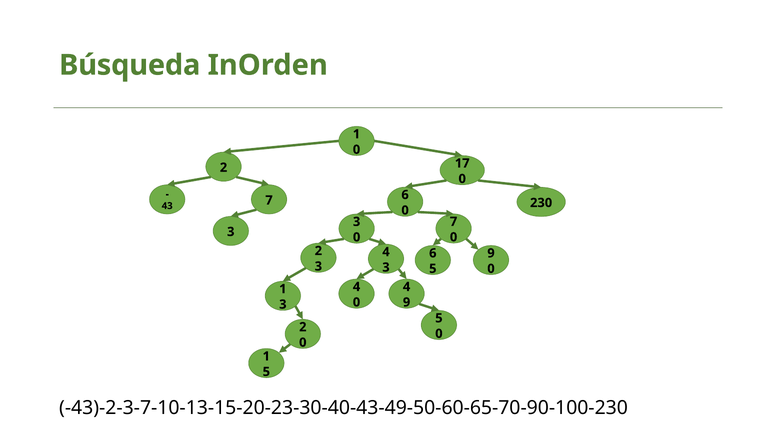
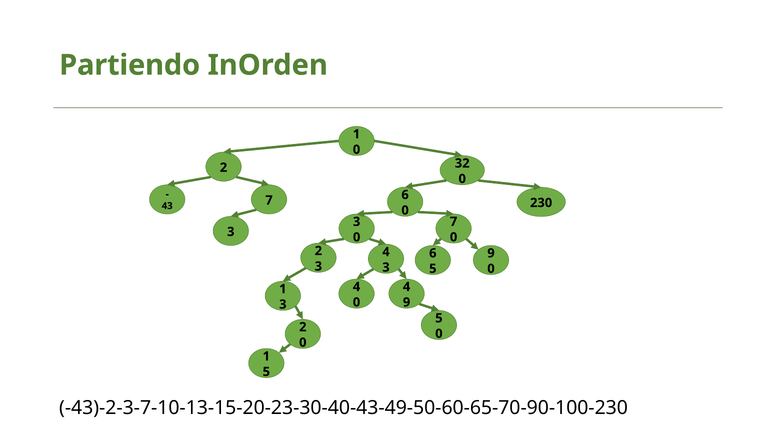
Búsqueda: Búsqueda -> Partiendo
17: 17 -> 32
